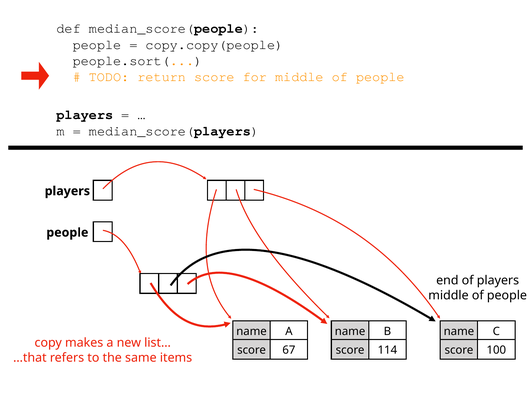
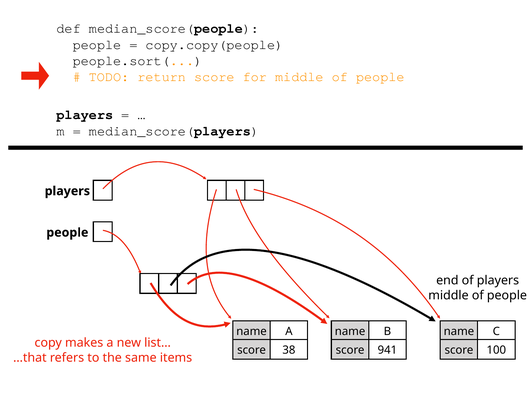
67: 67 -> 38
114: 114 -> 941
